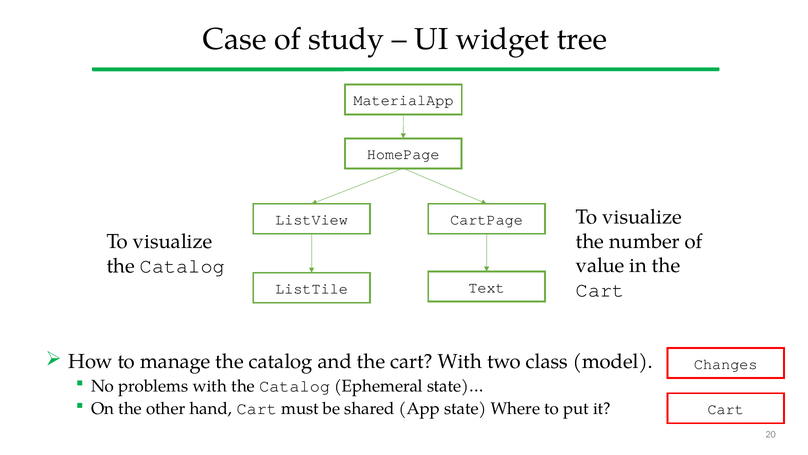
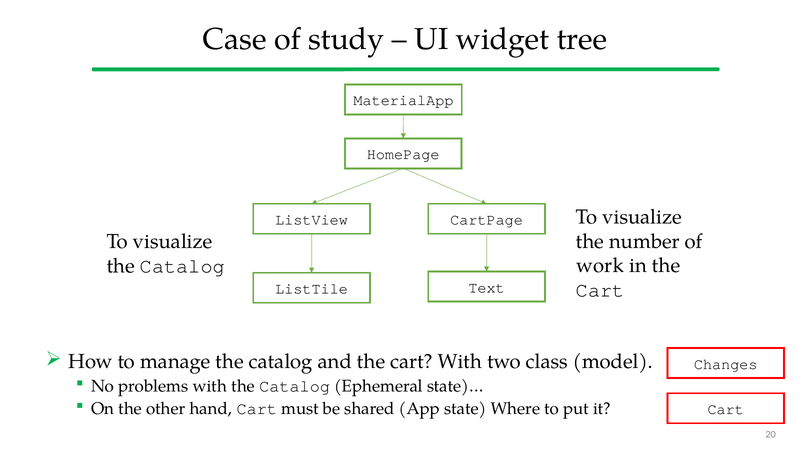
value: value -> work
